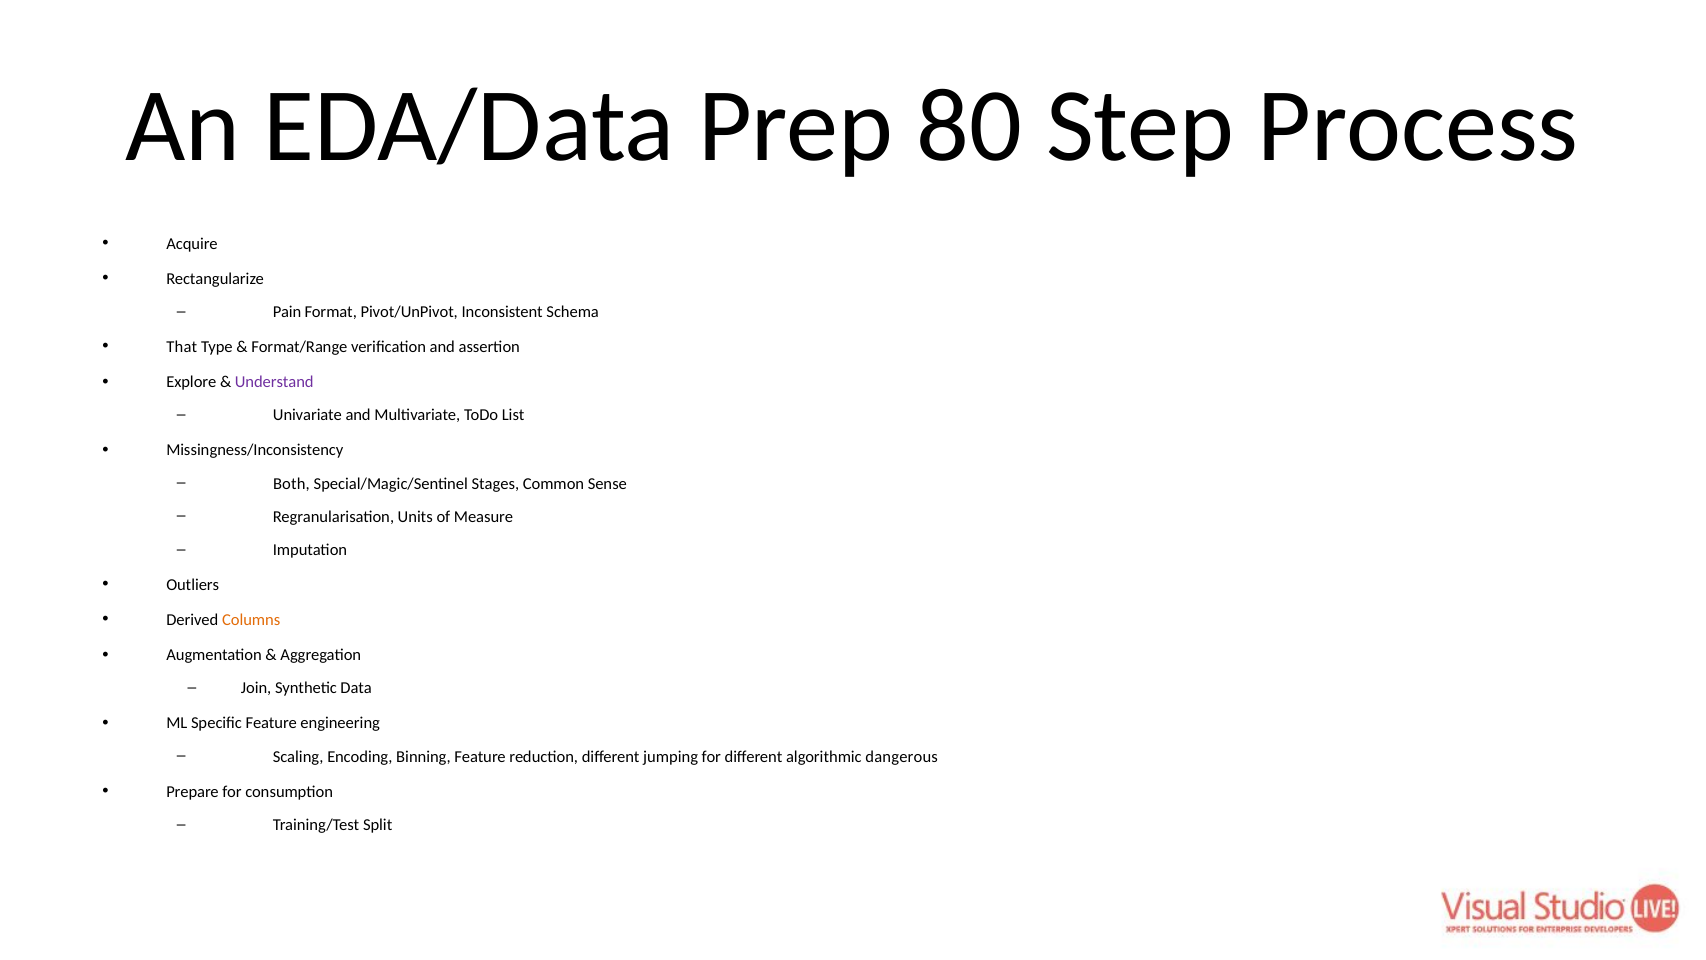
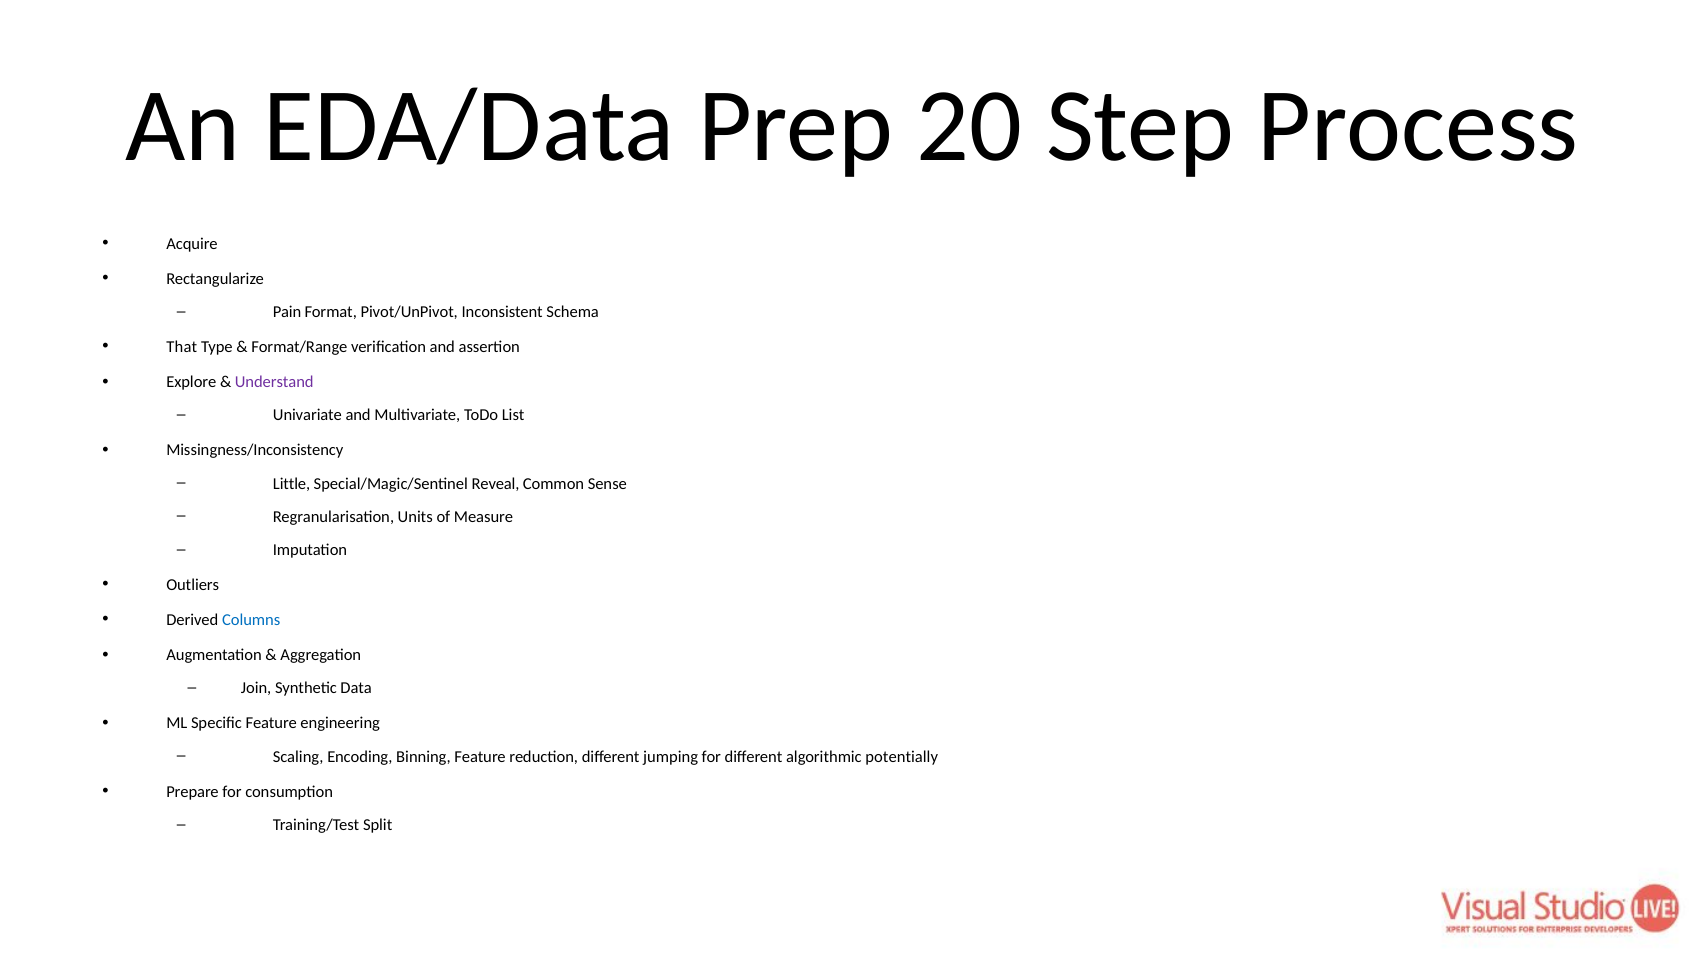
80: 80 -> 20
Both: Both -> Little
Stages: Stages -> Reveal
Columns colour: orange -> blue
dangerous: dangerous -> potentially
